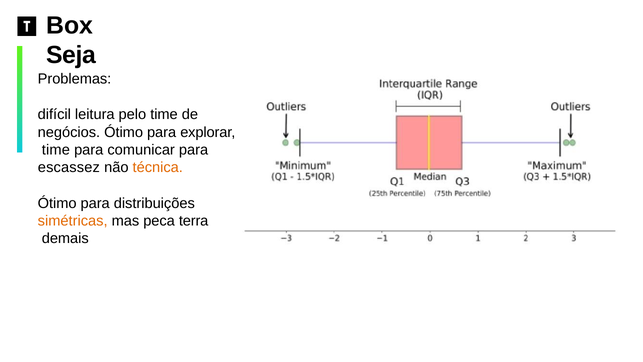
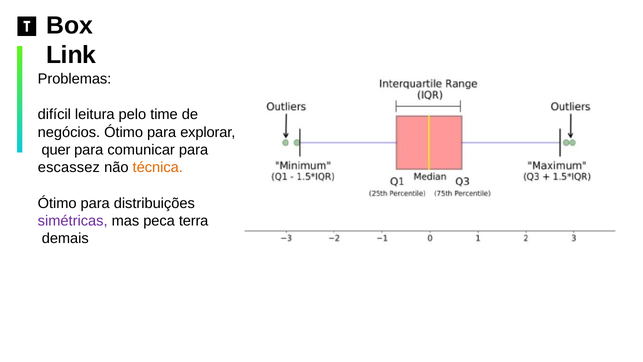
Seja: Seja -> Link
time at (56, 150): time -> quer
simétricas colour: orange -> purple
